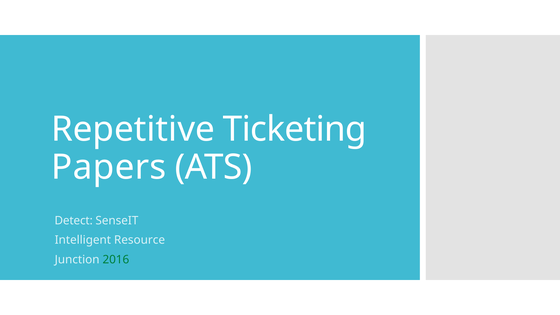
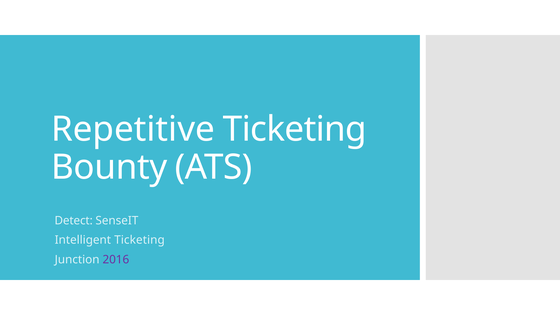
Papers: Papers -> Bounty
Intelligent Resource: Resource -> Ticketing
2016 colour: green -> purple
